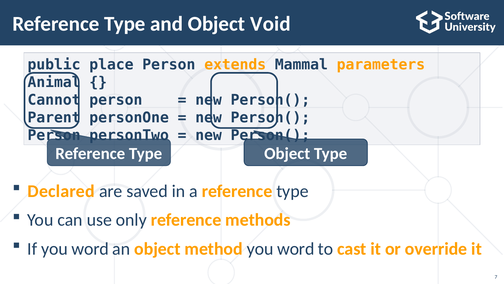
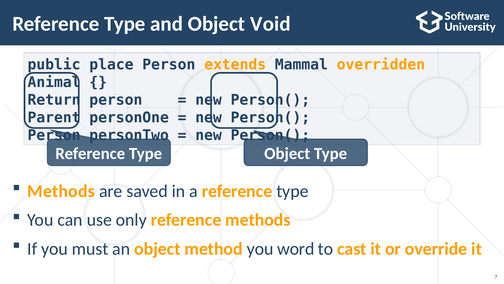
parameters: parameters -> overridden
Cannot: Cannot -> Return
Declared at (61, 191): Declared -> Methods
If you word: word -> must
